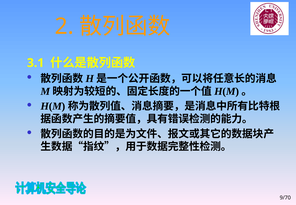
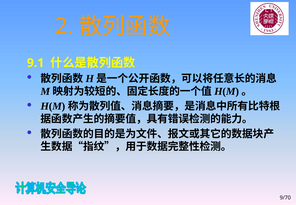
3.1: 3.1 -> 9.1
